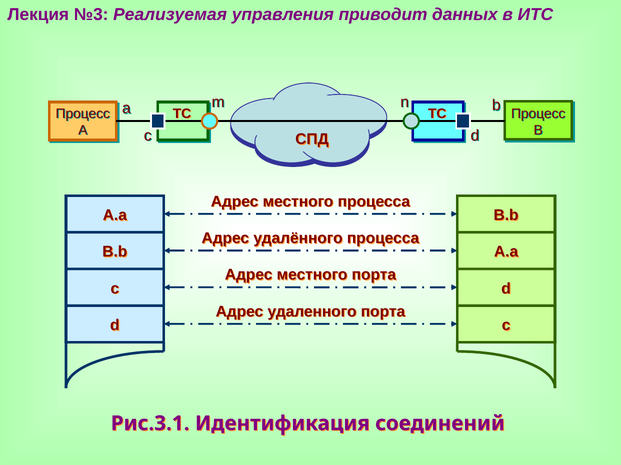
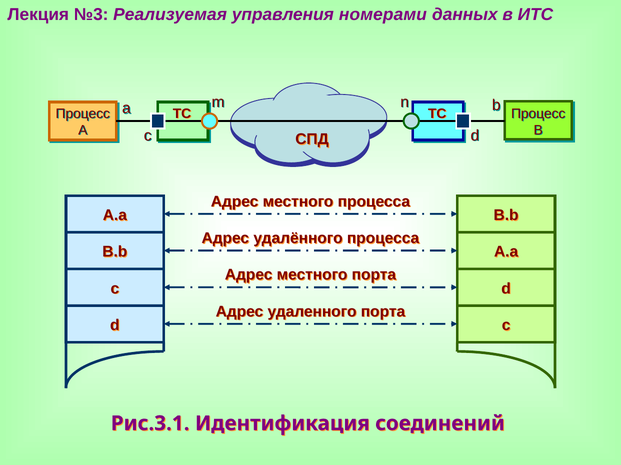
приводит: приводит -> номерами
